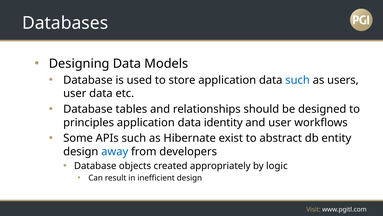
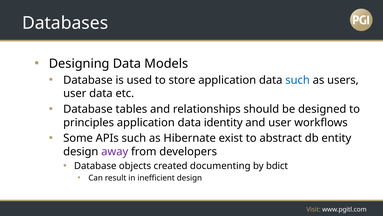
away colour: blue -> purple
appropriately: appropriately -> documenting
logic: logic -> bdict
